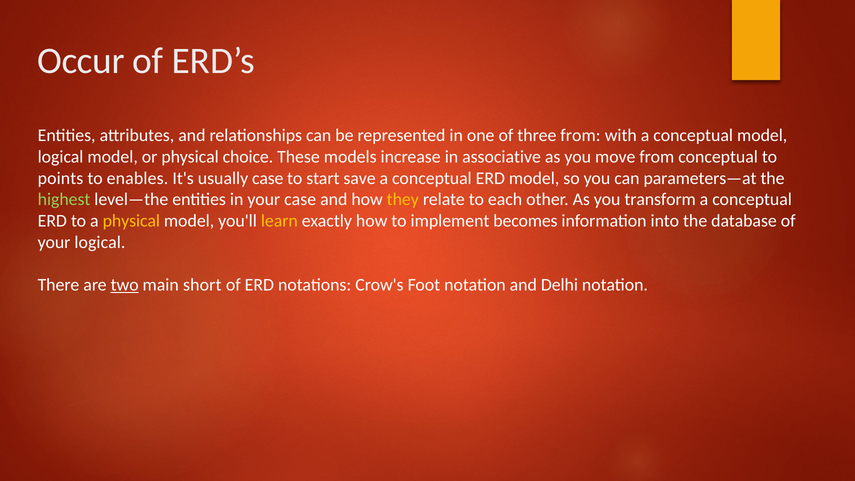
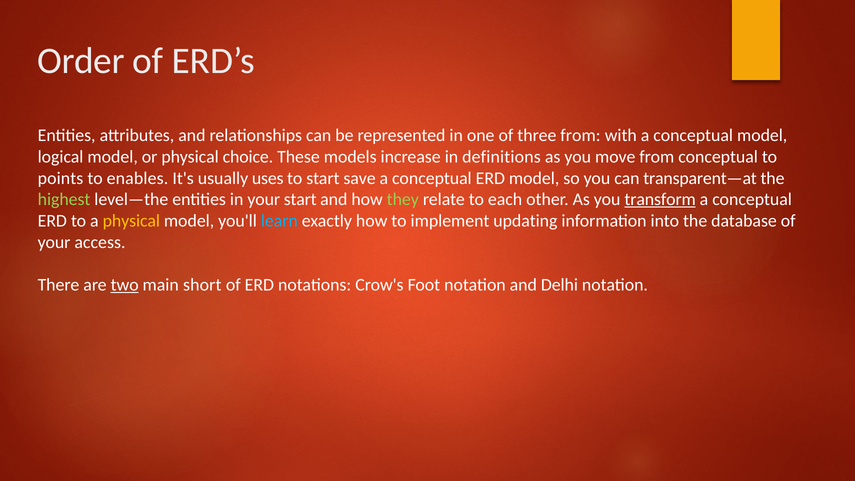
Occur: Occur -> Order
associative: associative -> definitions
usually case: case -> uses
parameters—at: parameters—at -> transparent—at
your case: case -> start
they colour: yellow -> light green
transform underline: none -> present
learn colour: yellow -> light blue
becomes: becomes -> updating
your logical: logical -> access
